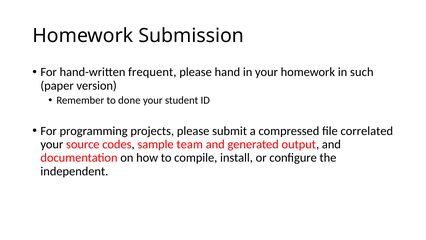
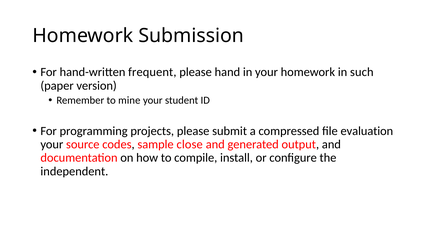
done: done -> mine
correlated: correlated -> evaluation
team: team -> close
